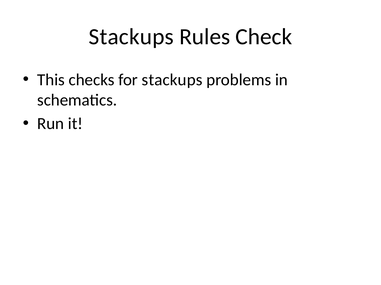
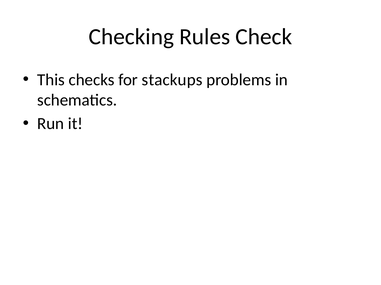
Stackups at (131, 37): Stackups -> Checking
